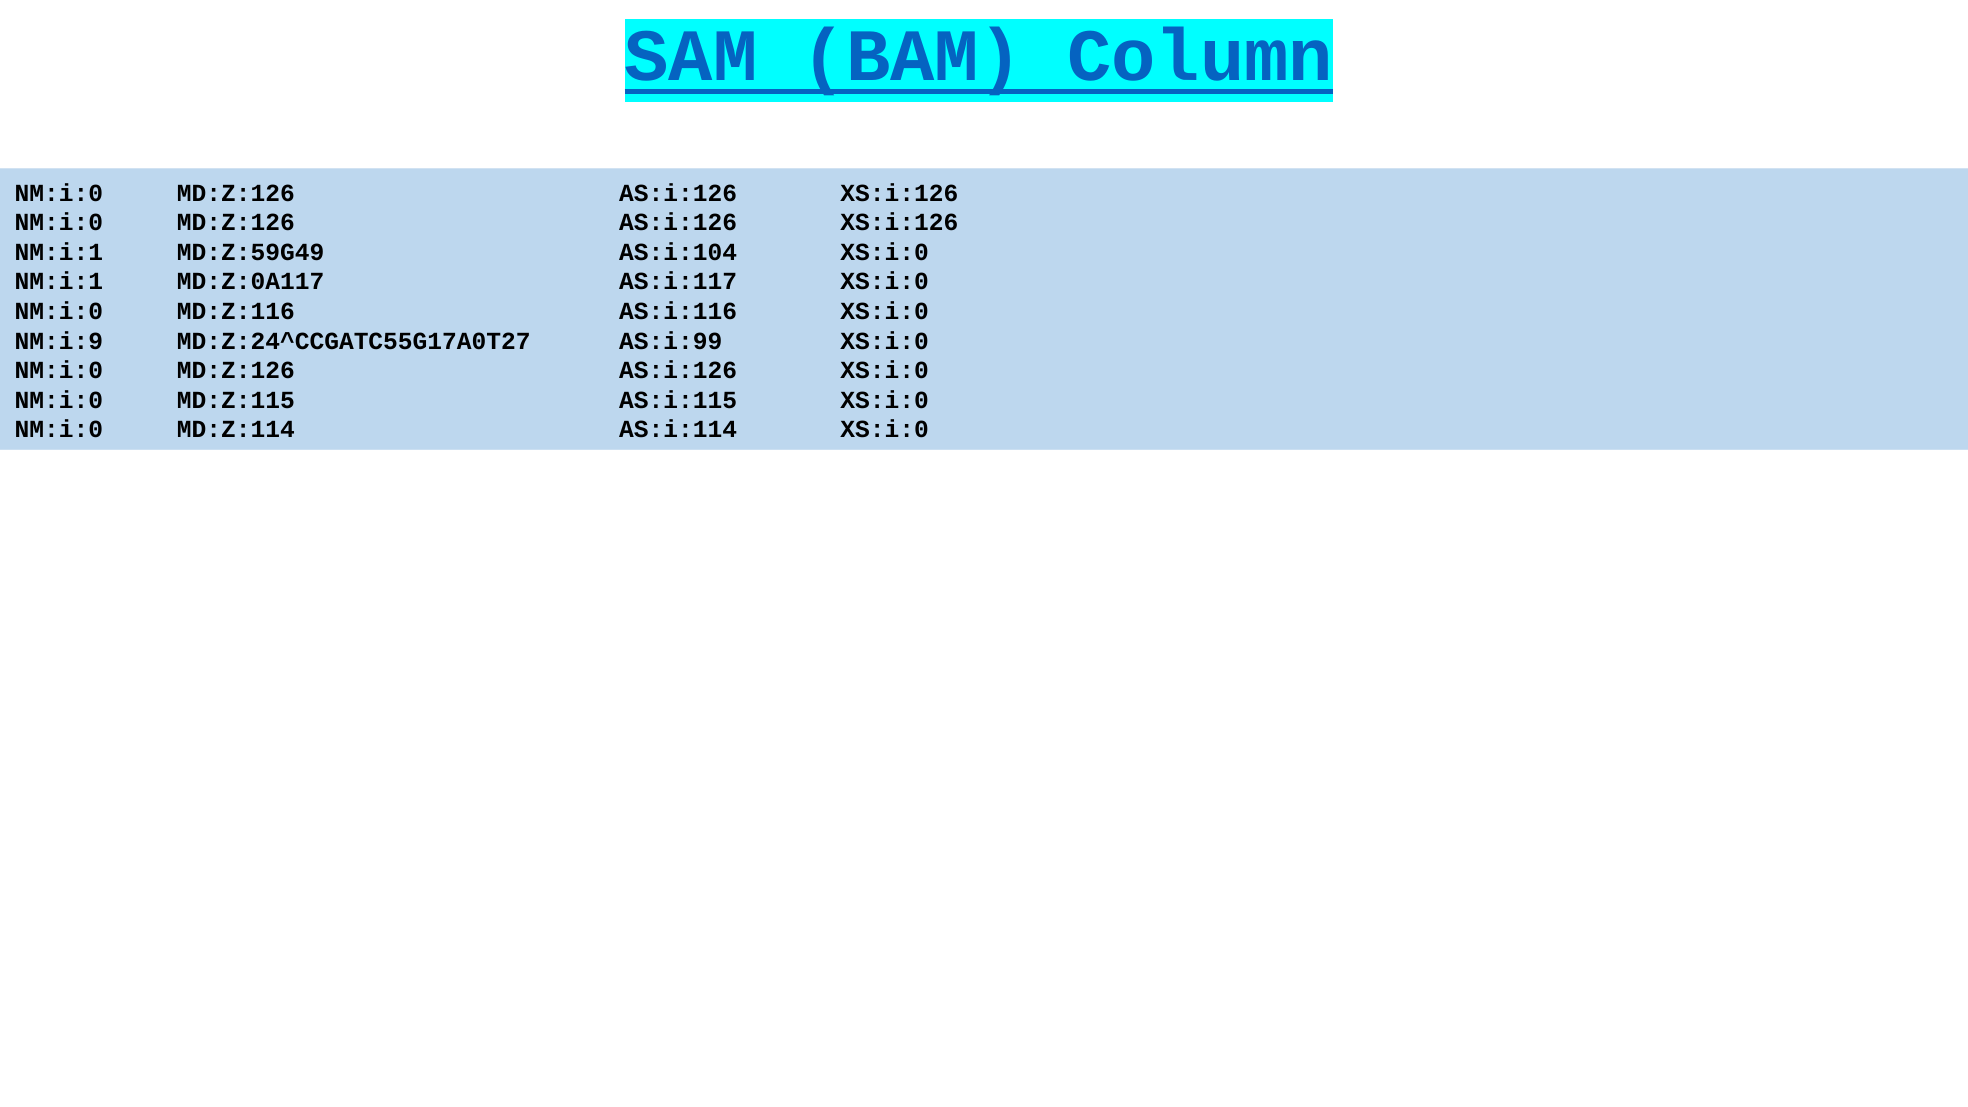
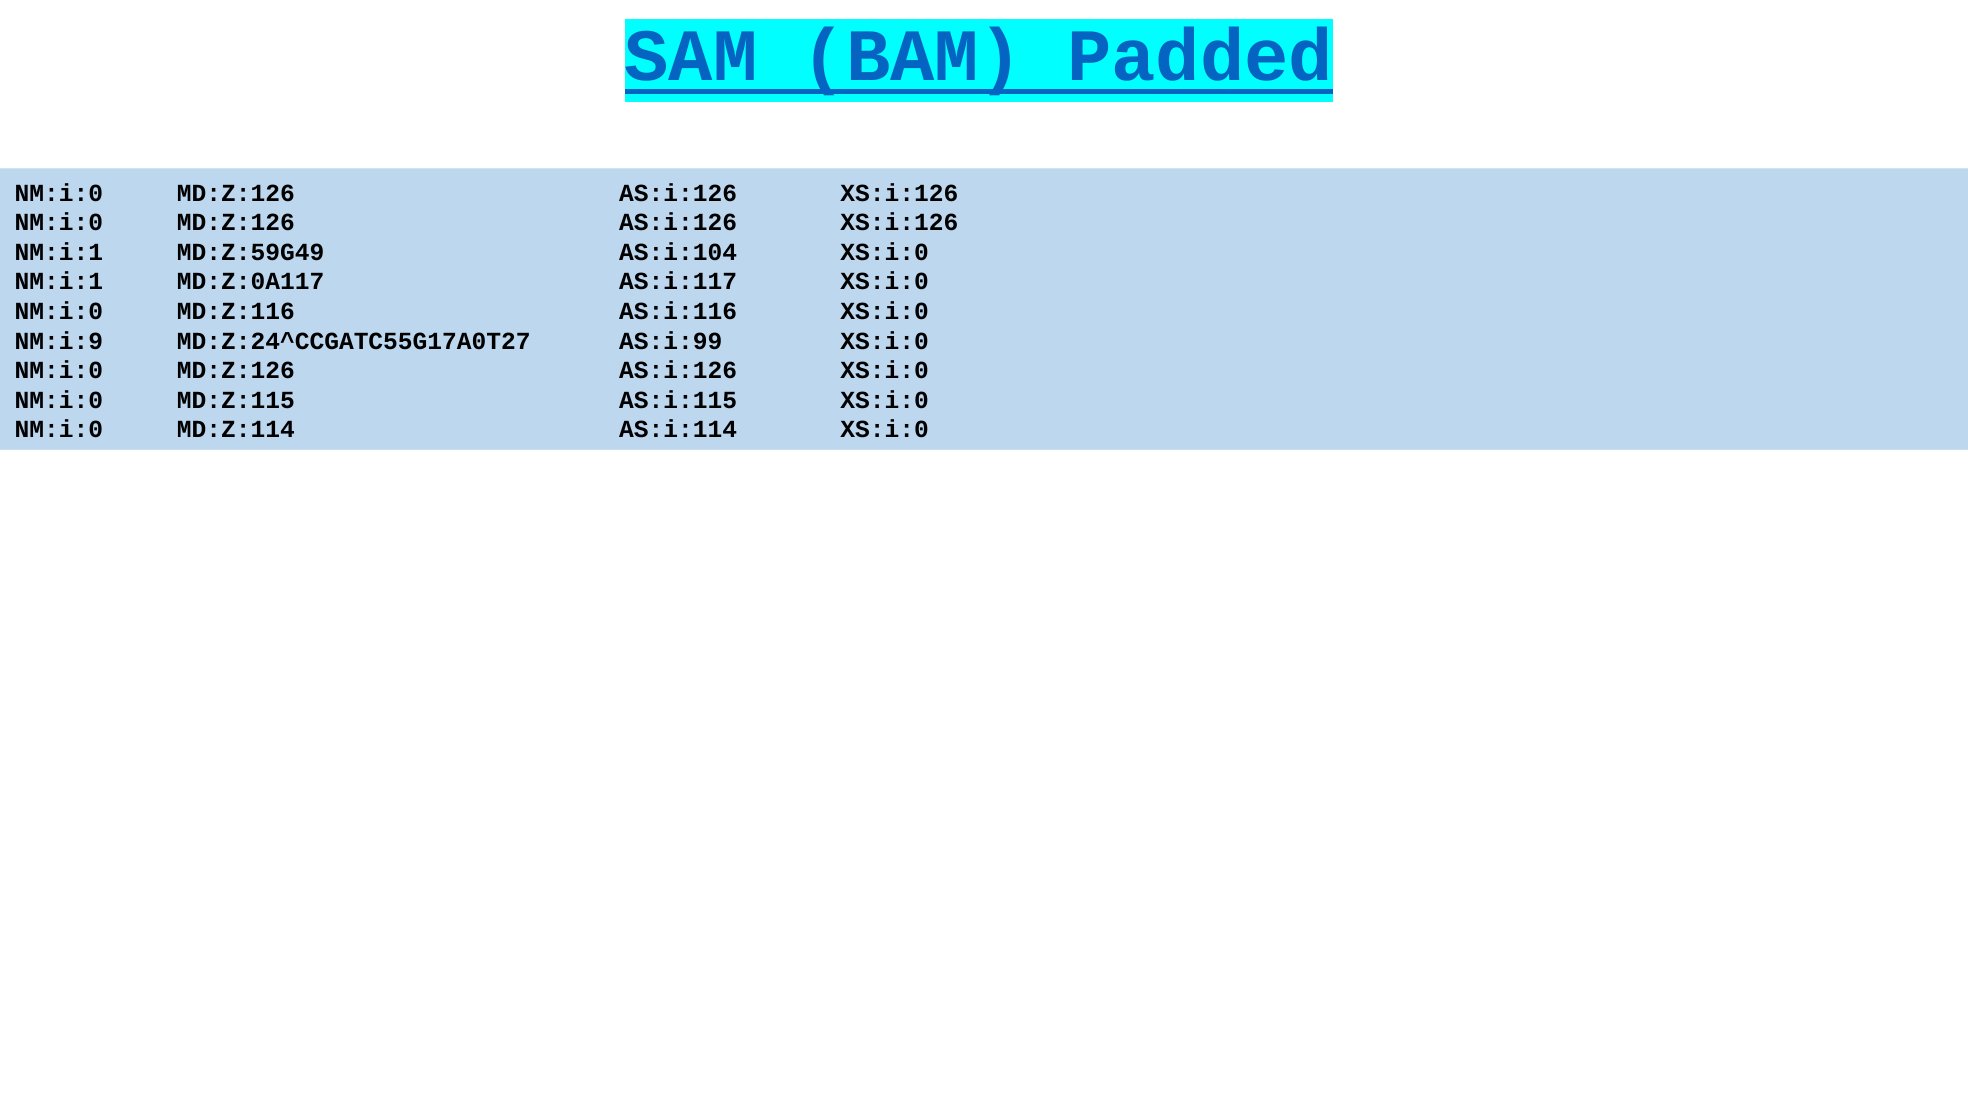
Column: Column -> Padded
